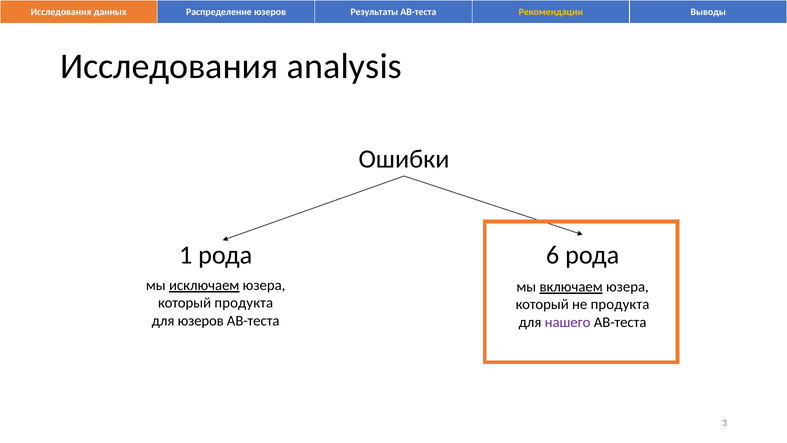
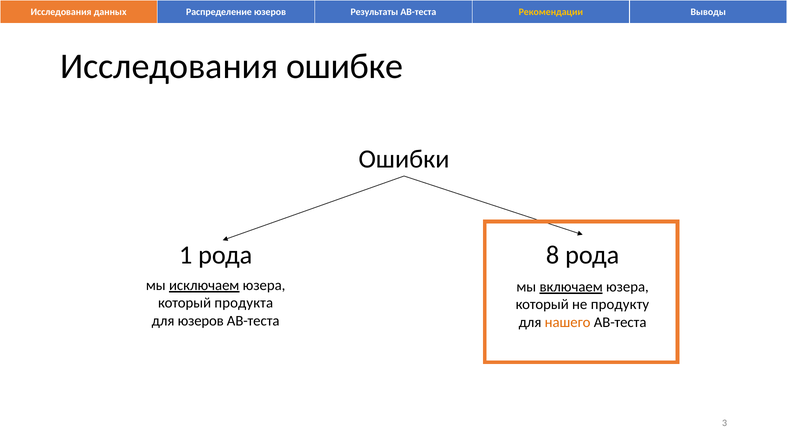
analysis: analysis -> ошибке
6: 6 -> 8
не продукта: продукта -> продукту
нашего colour: purple -> orange
